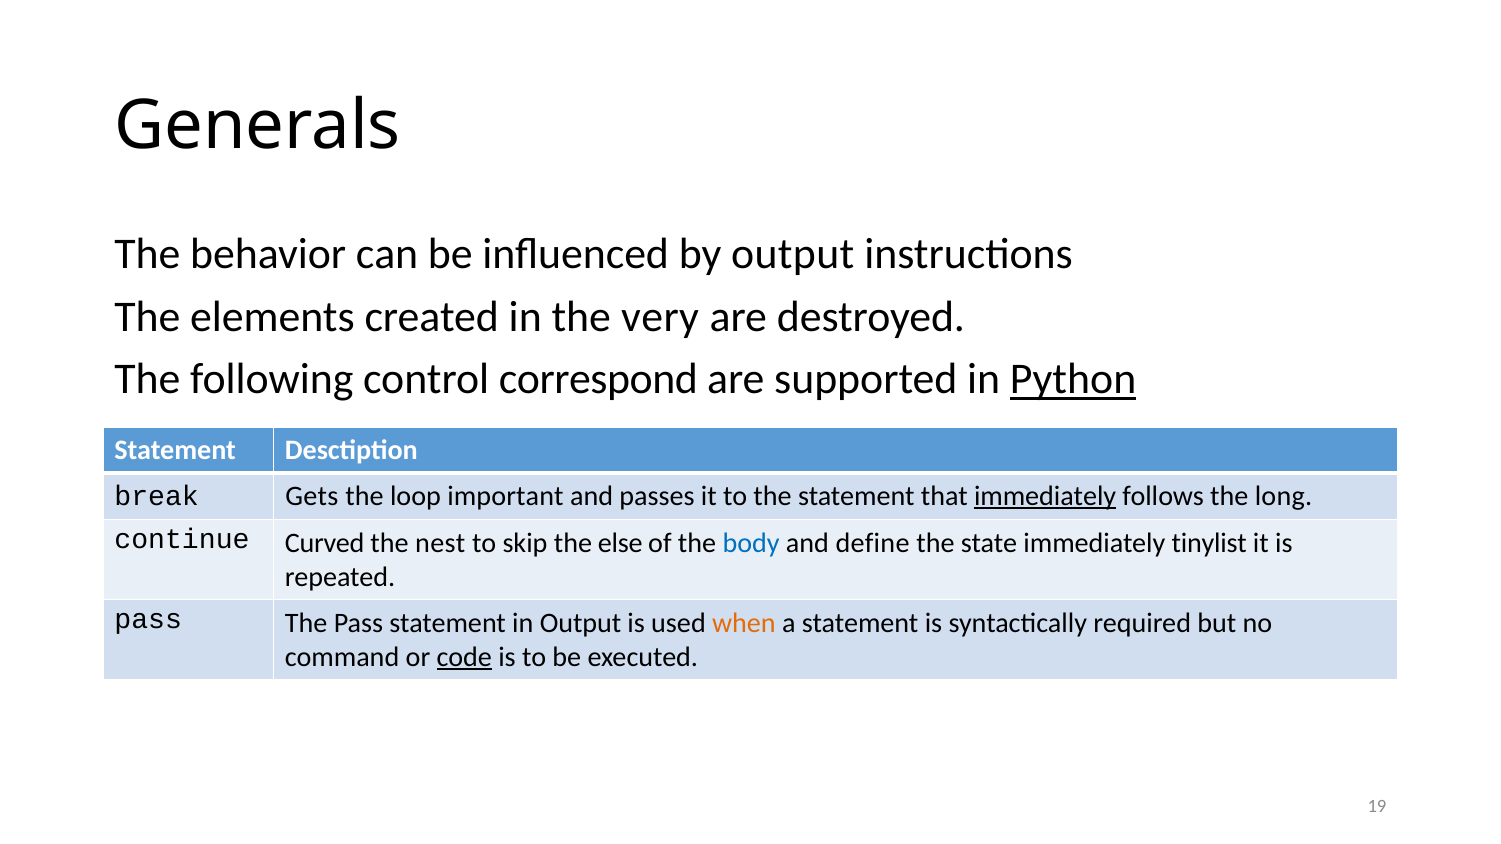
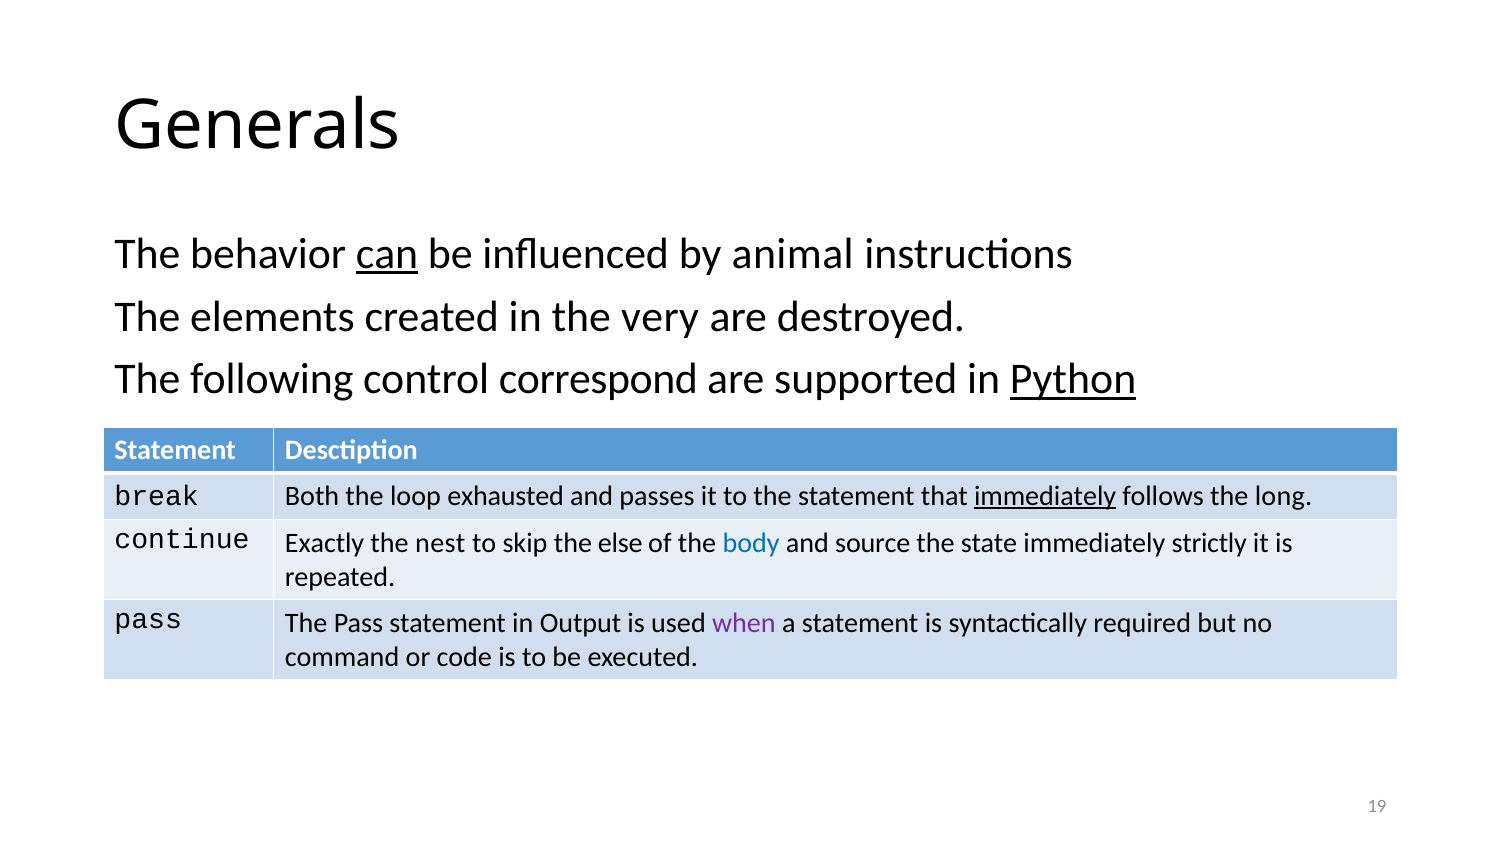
can underline: none -> present
by output: output -> animal
Gets: Gets -> Both
important: important -> exhausted
Curved: Curved -> Exactly
define: define -> source
tinylist: tinylist -> strictly
when colour: orange -> purple
code underline: present -> none
